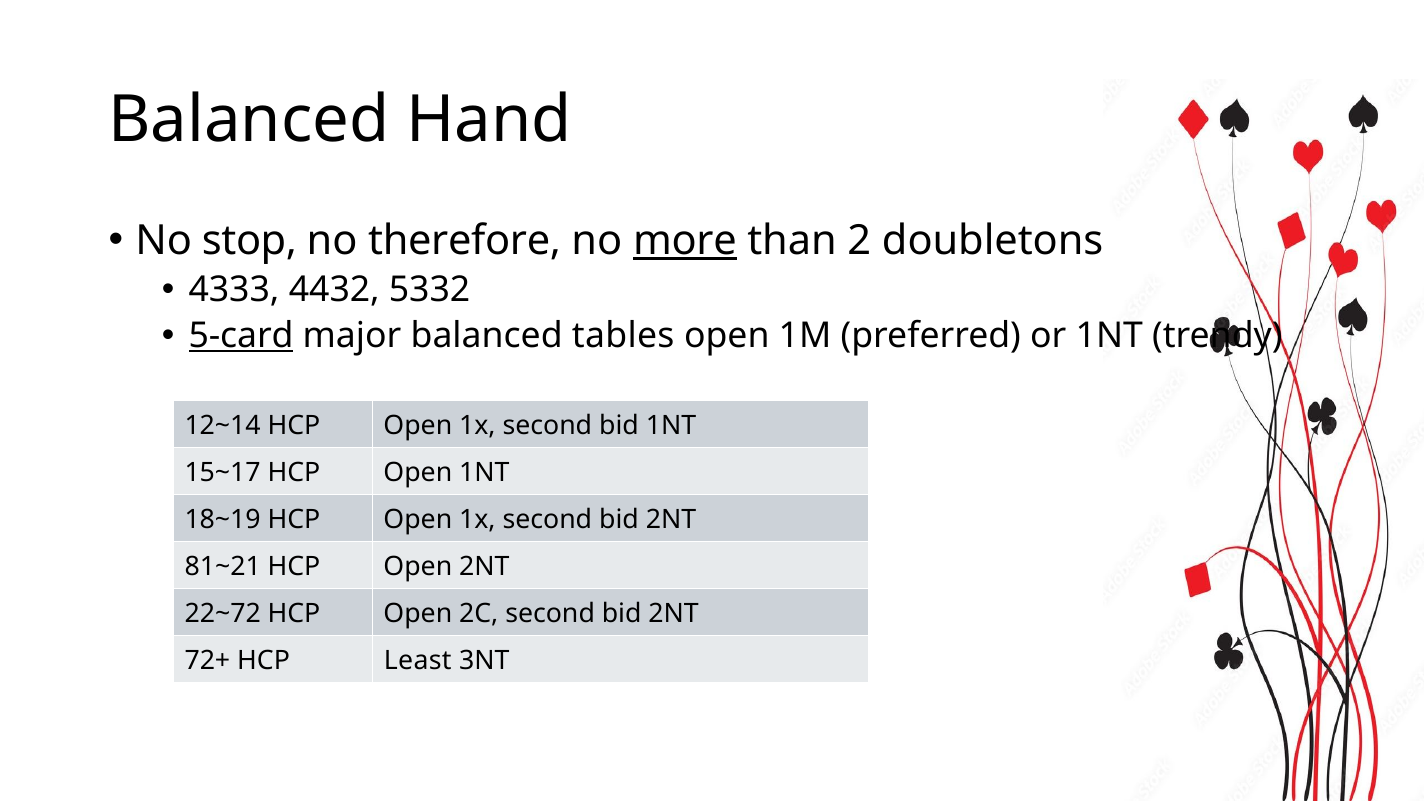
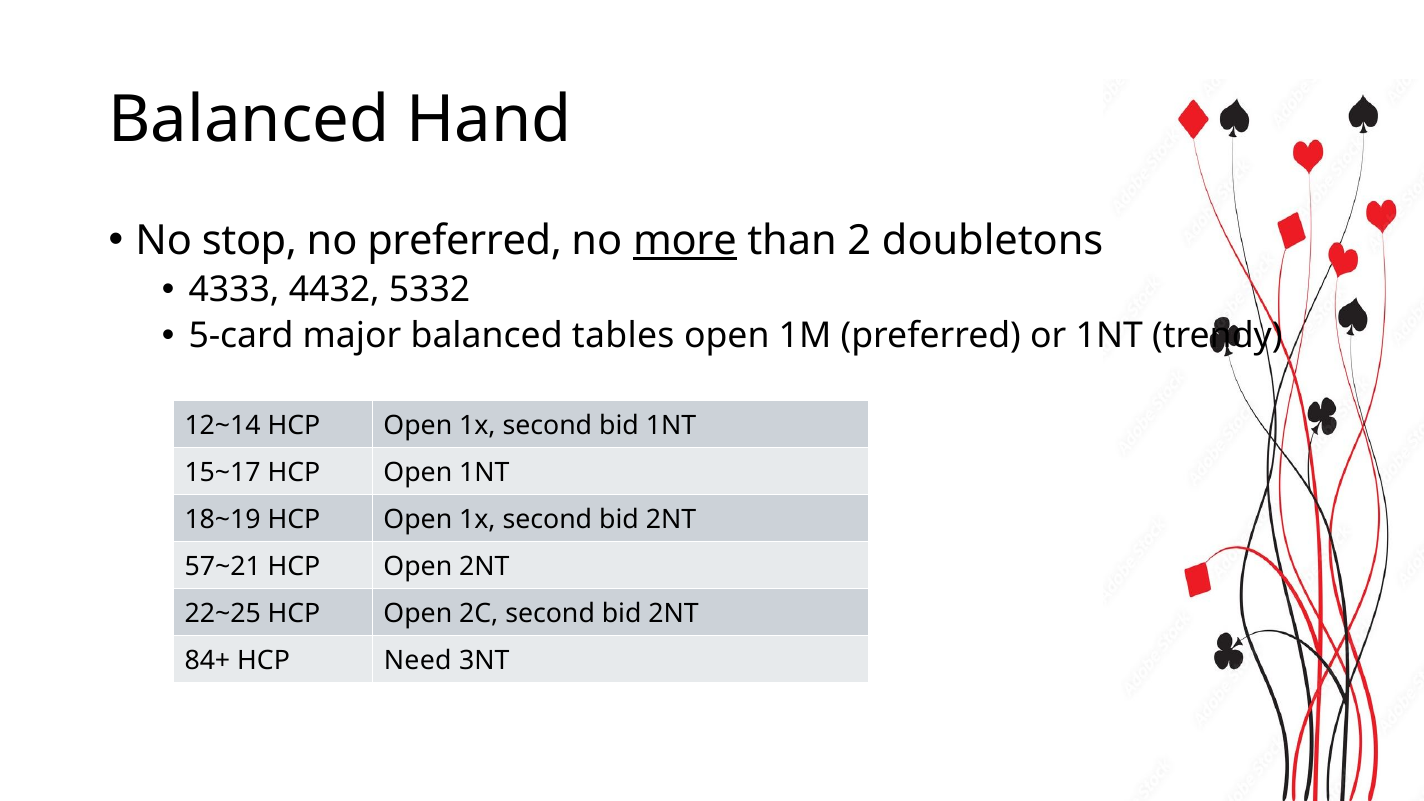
no therefore: therefore -> preferred
5-card underline: present -> none
81~21: 81~21 -> 57~21
22~72: 22~72 -> 22~25
72+: 72+ -> 84+
Least: Least -> Need
